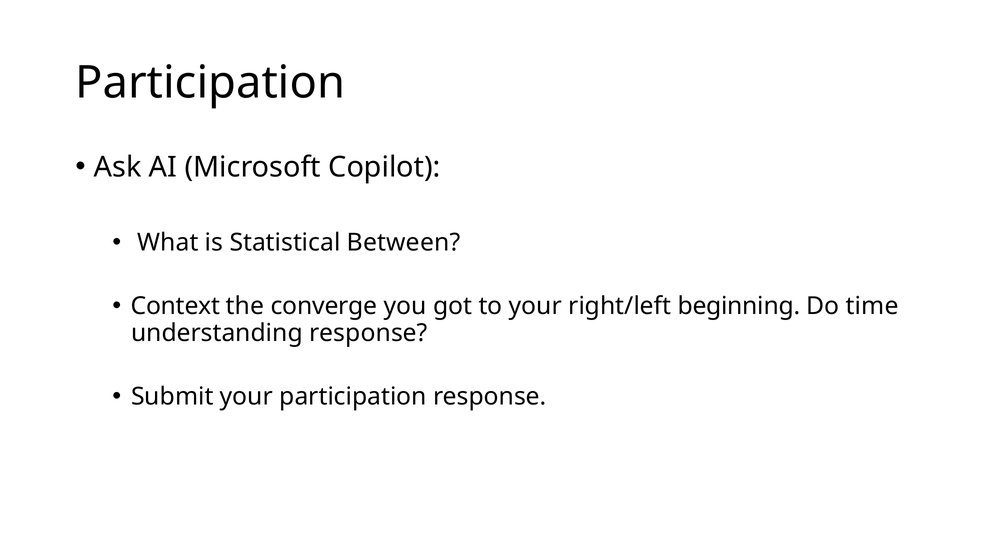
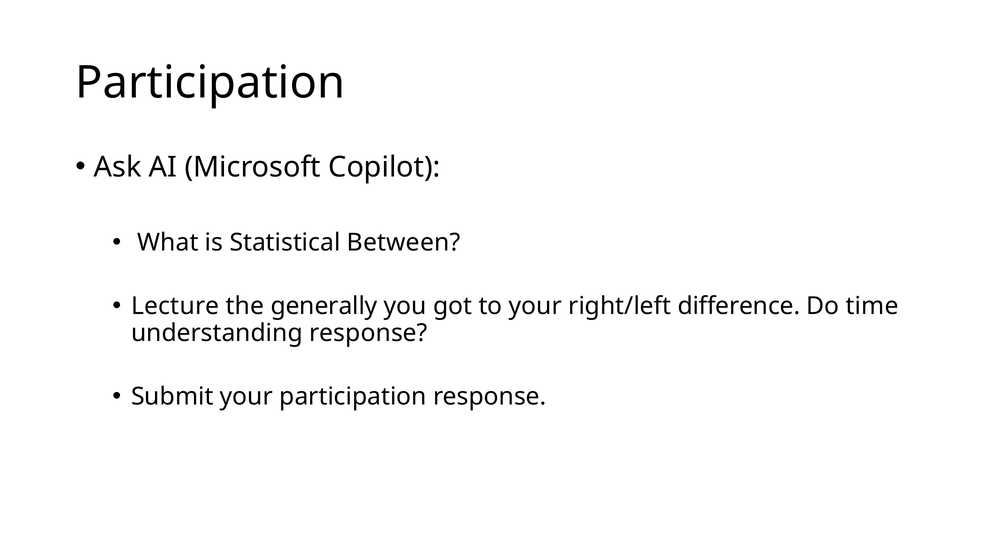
Context: Context -> Lecture
converge: converge -> generally
beginning: beginning -> difference
